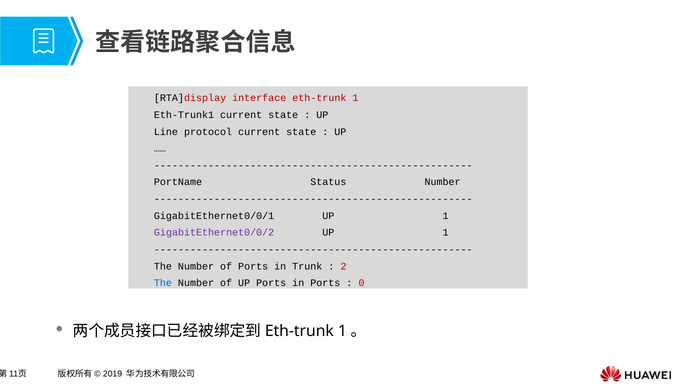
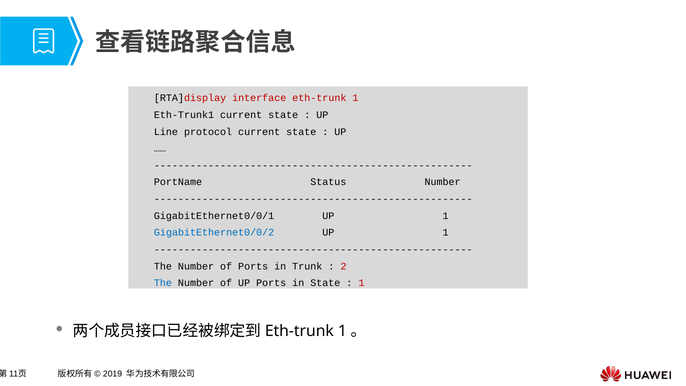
GigabitEthernet0/0/2 colour: purple -> blue
in Ports: Ports -> State
0 at (362, 283): 0 -> 1
